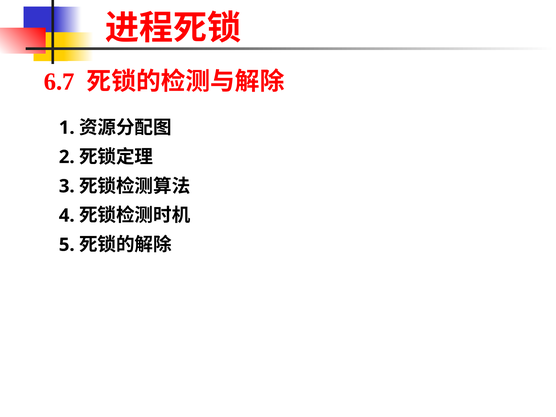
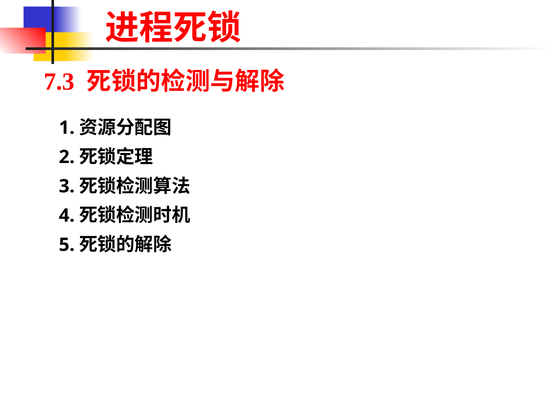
6.7: 6.7 -> 7.3
